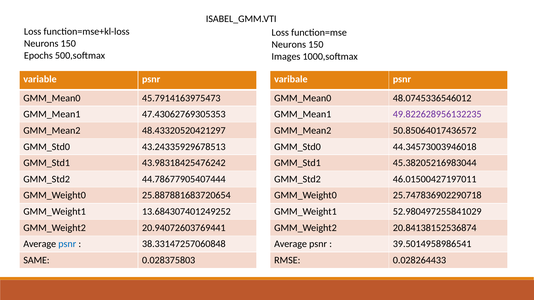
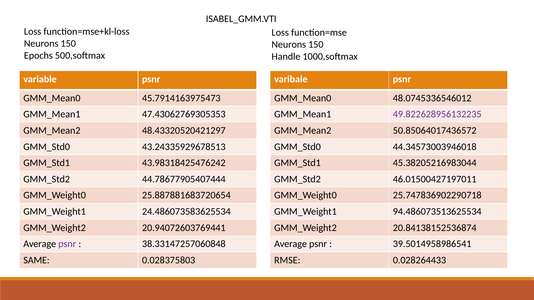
Images: Images -> Handle
13.684307401249252: 13.684307401249252 -> 24.486073583625534
52.980497255841029: 52.980497255841029 -> 94.486073513625534
psnr at (67, 244) colour: blue -> purple
